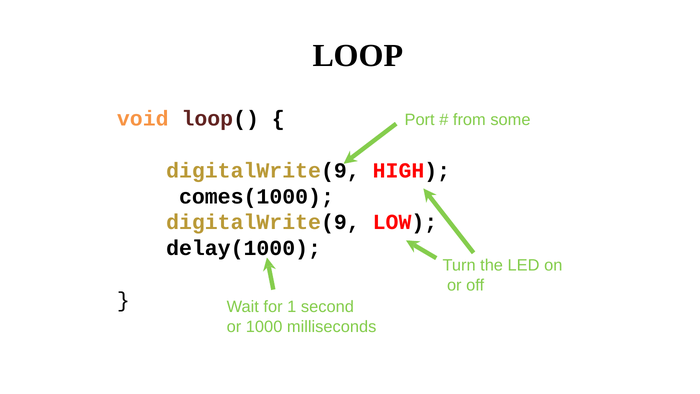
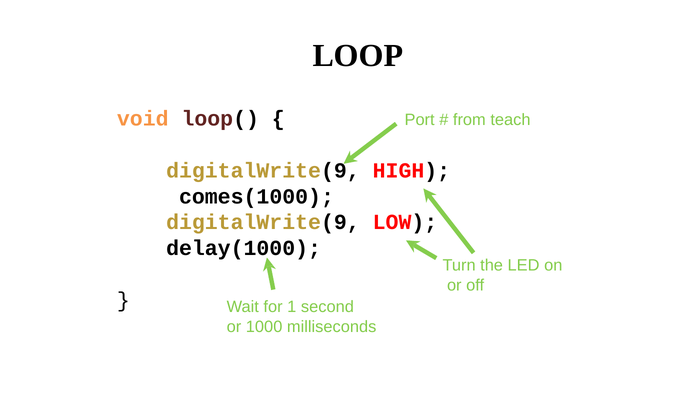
some: some -> teach
